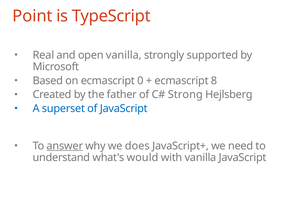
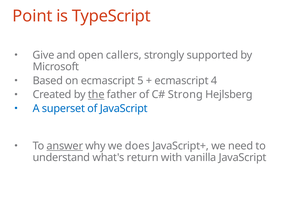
Real: Real -> Give
open vanilla: vanilla -> callers
0: 0 -> 5
8: 8 -> 4
the underline: none -> present
would: would -> return
